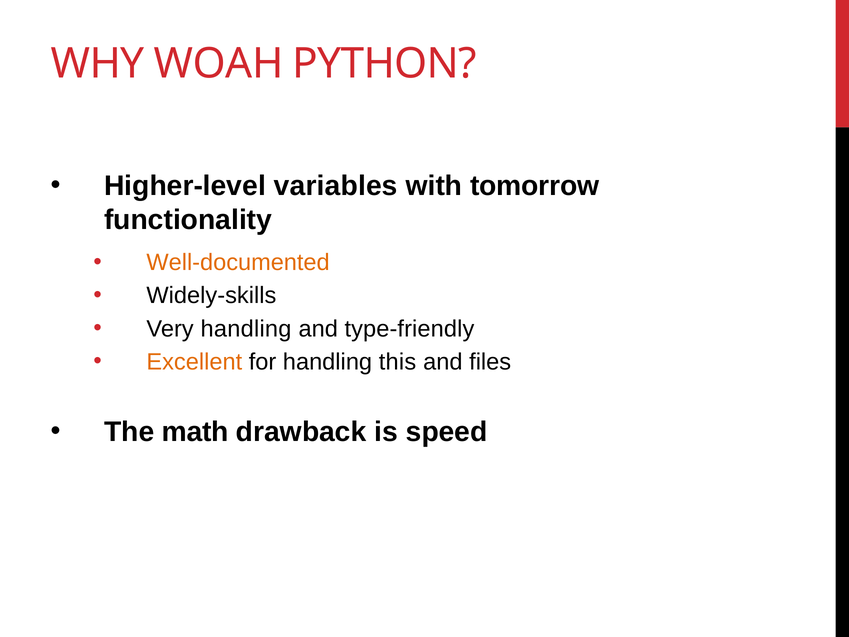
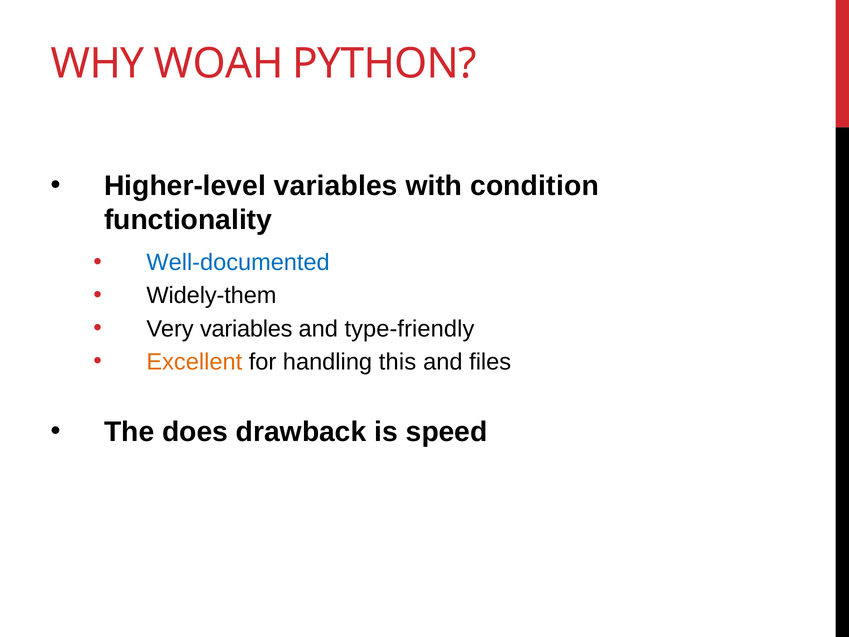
tomorrow: tomorrow -> condition
Well-documented colour: orange -> blue
Widely-skills: Widely-skills -> Widely-them
Very handling: handling -> variables
math: math -> does
